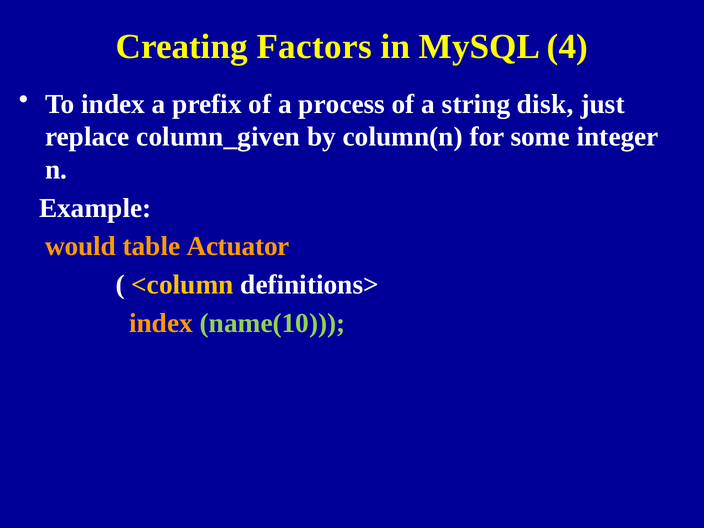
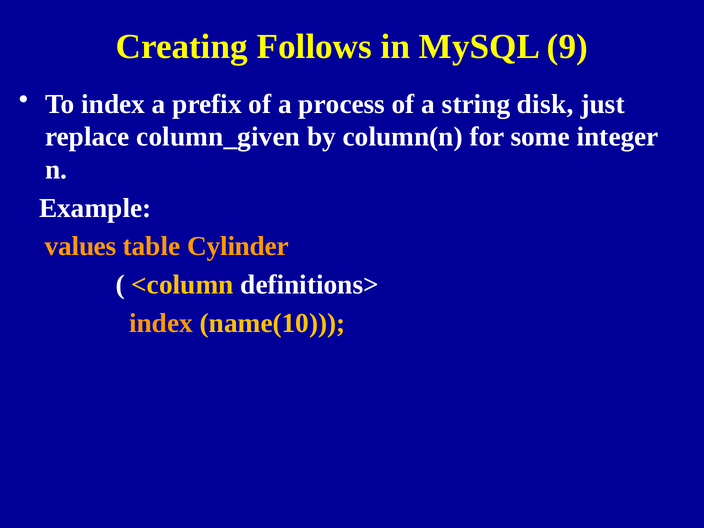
Factors: Factors -> Follows
4: 4 -> 9
would: would -> values
Actuator: Actuator -> Cylinder
name(10 colour: light green -> yellow
